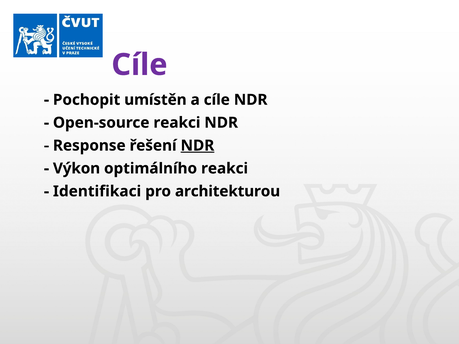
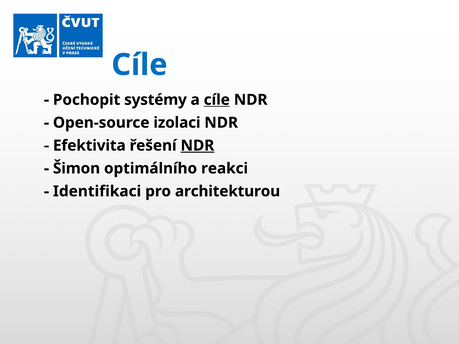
Cíle at (139, 65) colour: purple -> blue
umístěn: umístěn -> systémy
cíle at (217, 100) underline: none -> present
Open-source reakci: reakci -> izolaci
Response: Response -> Efektivita
Výkon: Výkon -> Šimon
